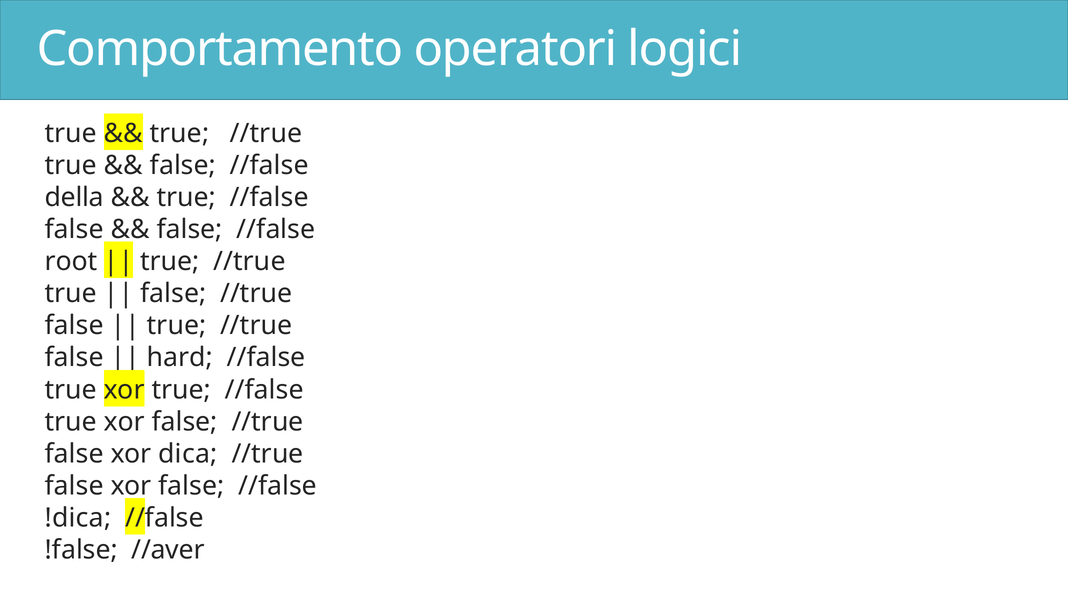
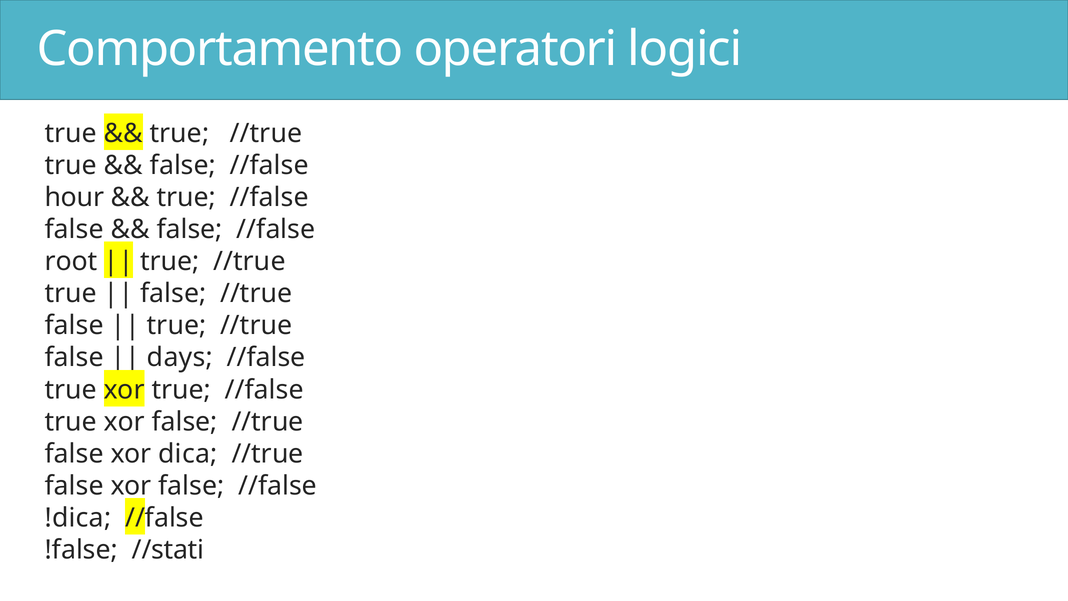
della: della -> hour
hard: hard -> days
//aver: //aver -> //stati
